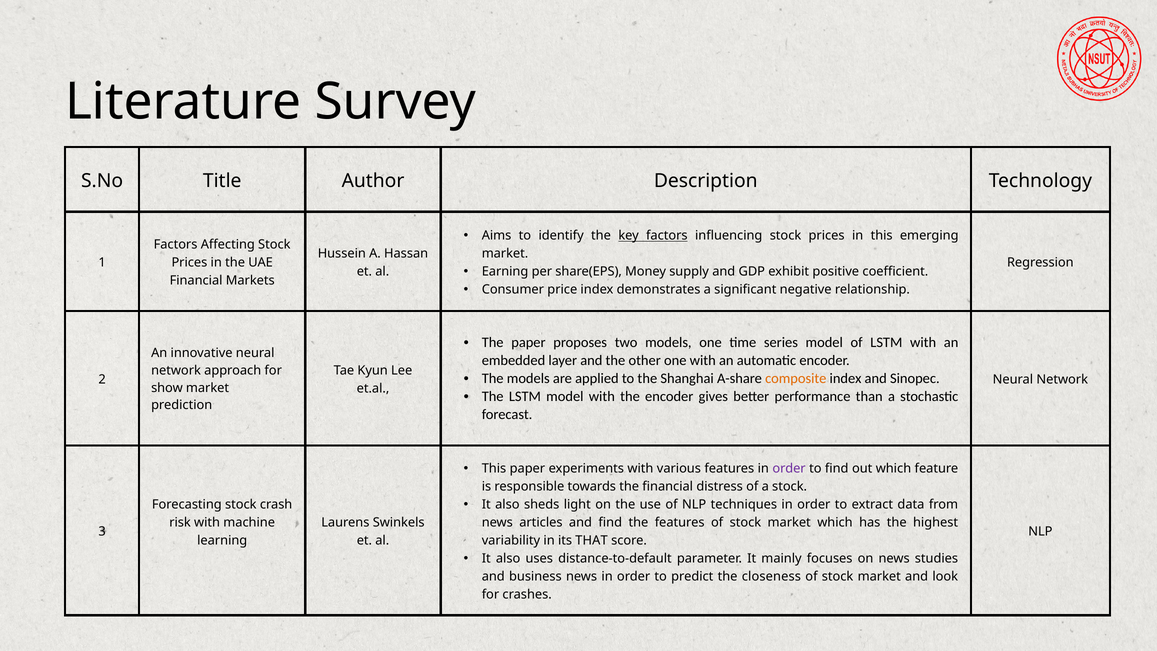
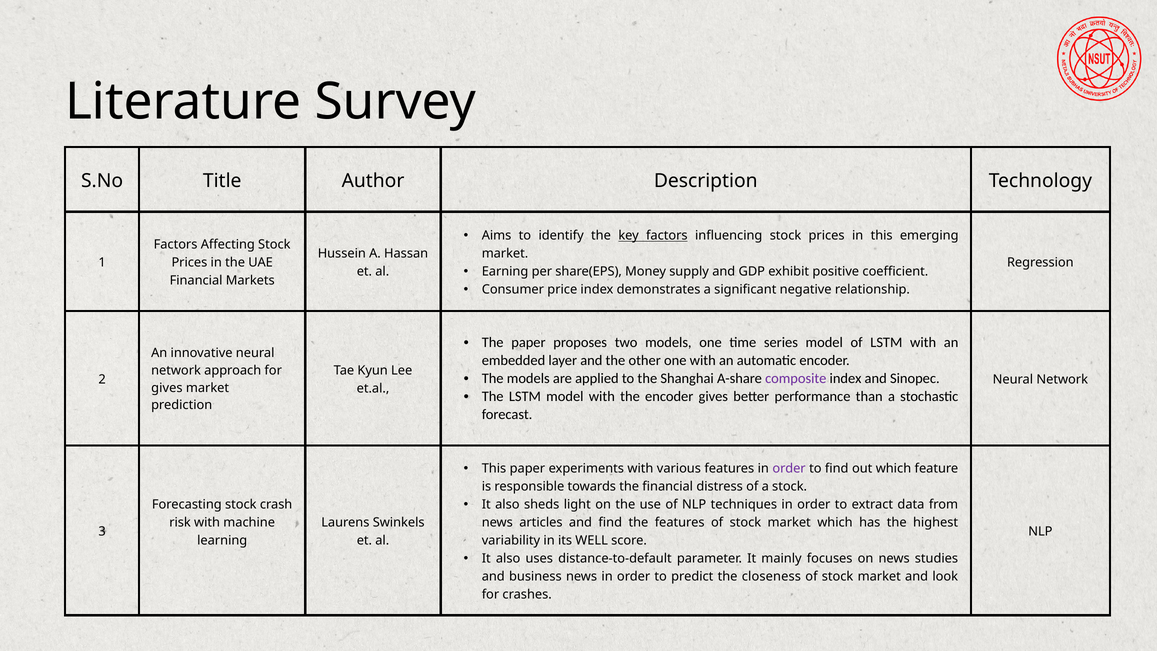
composite colour: orange -> purple
show at (167, 388): show -> gives
THAT: THAT -> WELL
